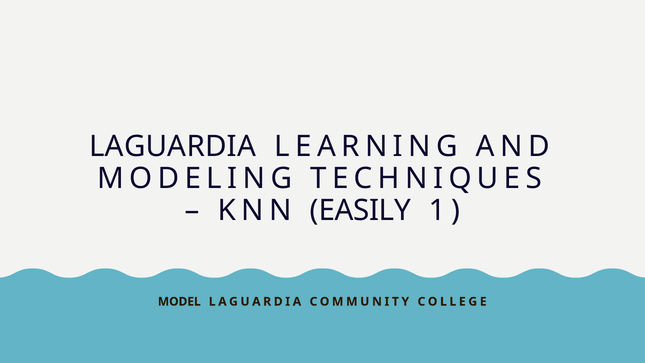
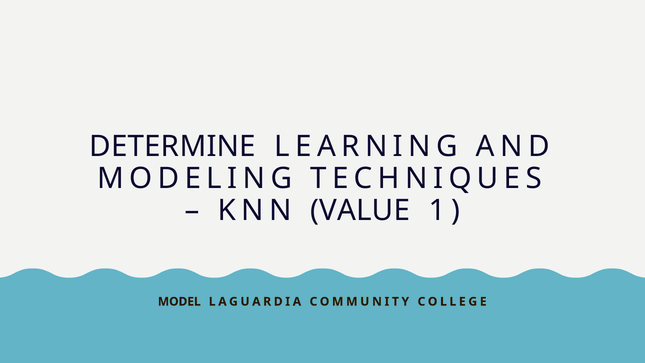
LAGUARDIA at (173, 147): LAGUARDIA -> DETERMINE
EASILY: EASILY -> VALUE
